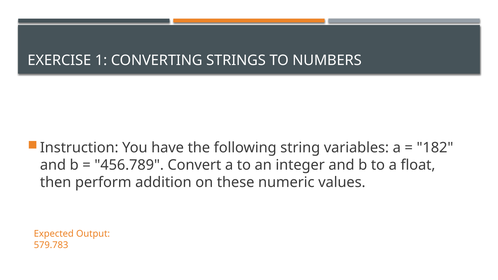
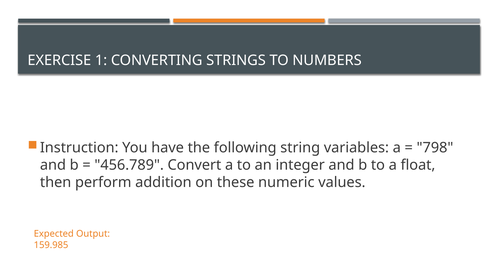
182: 182 -> 798
579.783: 579.783 -> 159.985
